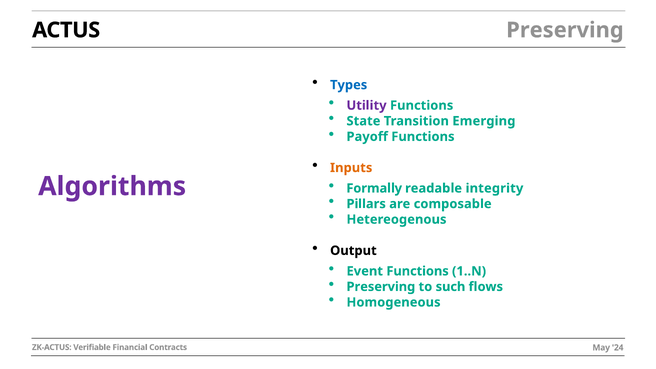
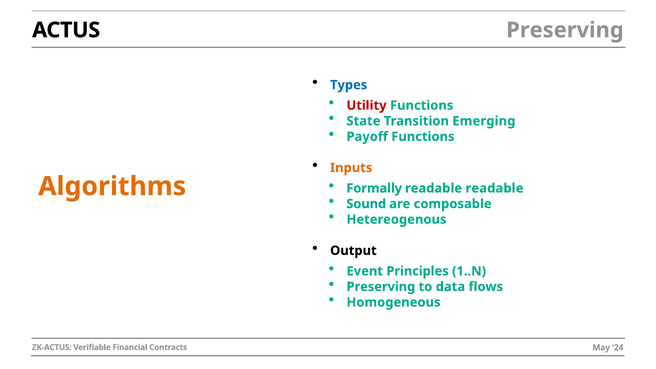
Utility colour: purple -> red
readable integrity: integrity -> readable
Algorithms colour: purple -> orange
Pillars: Pillars -> Sound
Event Functions: Functions -> Principles
such: such -> data
